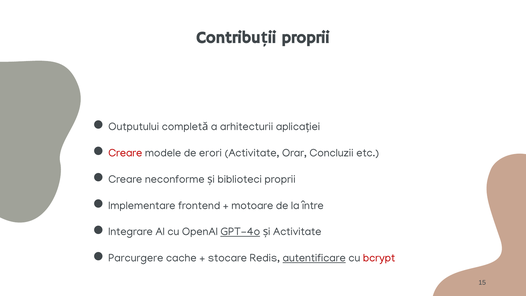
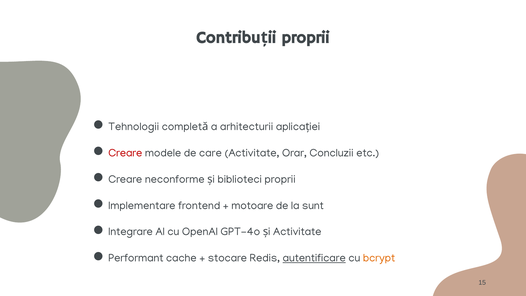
Outputului: Outputului -> Tehnologii
erori: erori -> care
între: între -> sunt
GPT-4o underline: present -> none
Parcurgere: Parcurgere -> Performant
bcrypt colour: red -> orange
